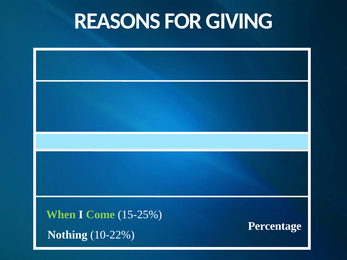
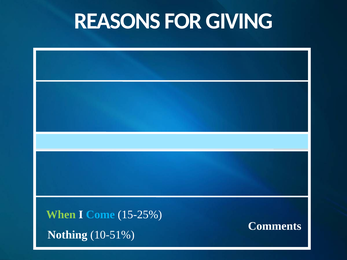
Come colour: light green -> light blue
Percentage: Percentage -> Comments
10-22%: 10-22% -> 10-51%
